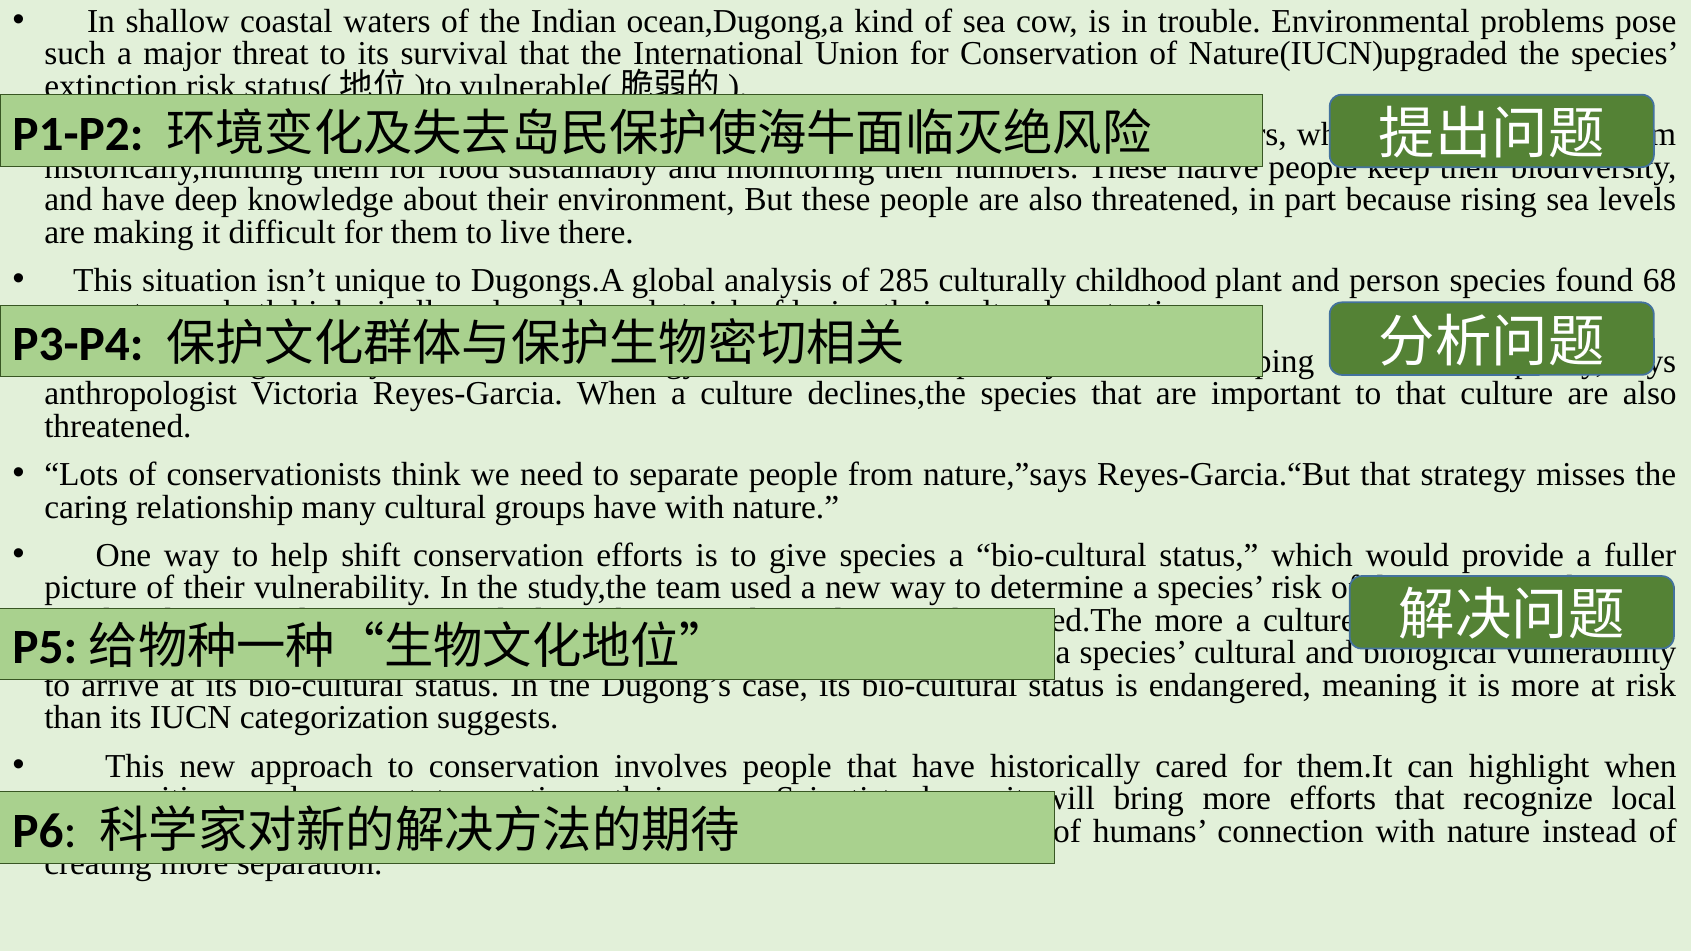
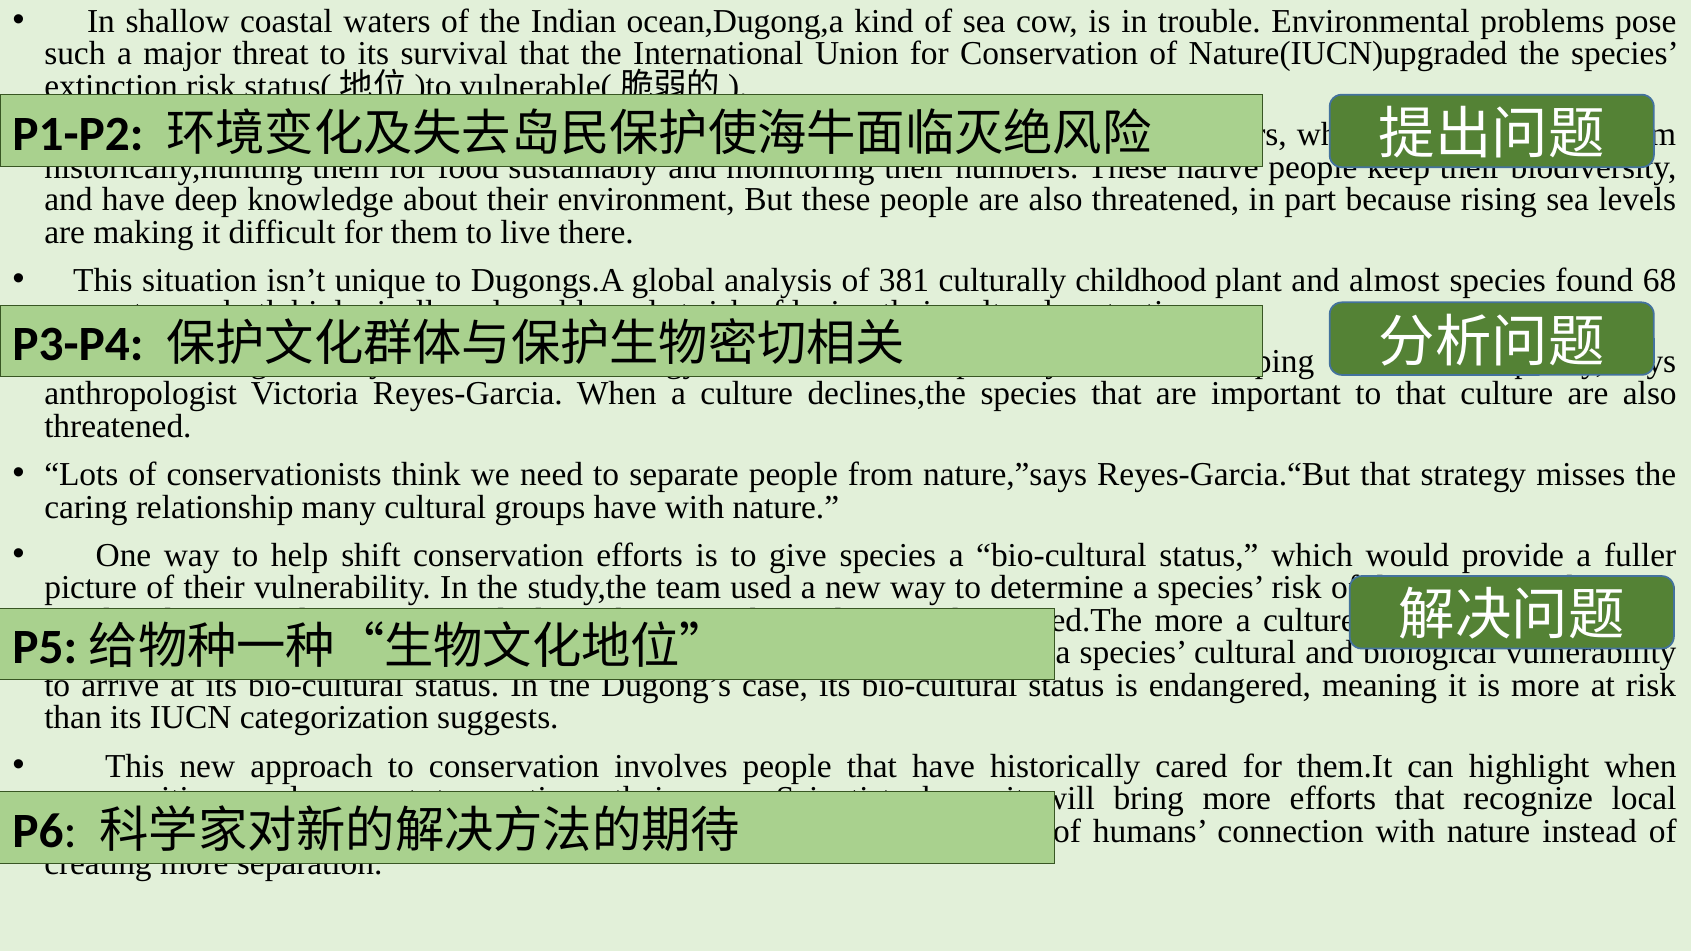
285: 285 -> 381
person: person -> almost
